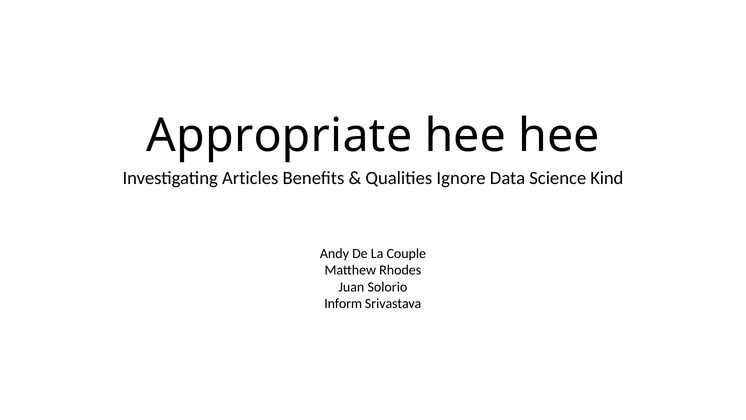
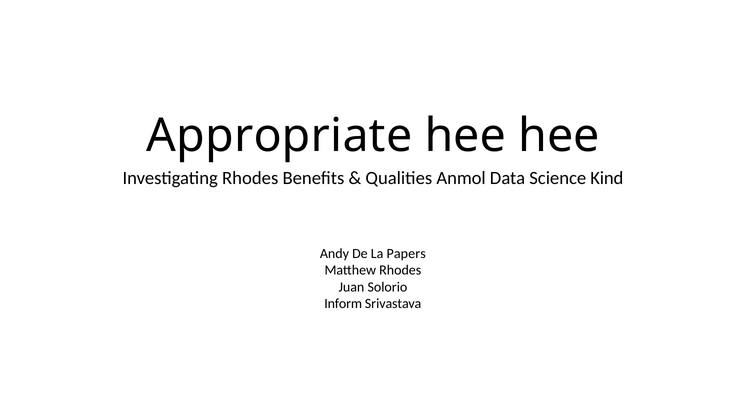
Investigating Articles: Articles -> Rhodes
Ignore: Ignore -> Anmol
Couple: Couple -> Papers
